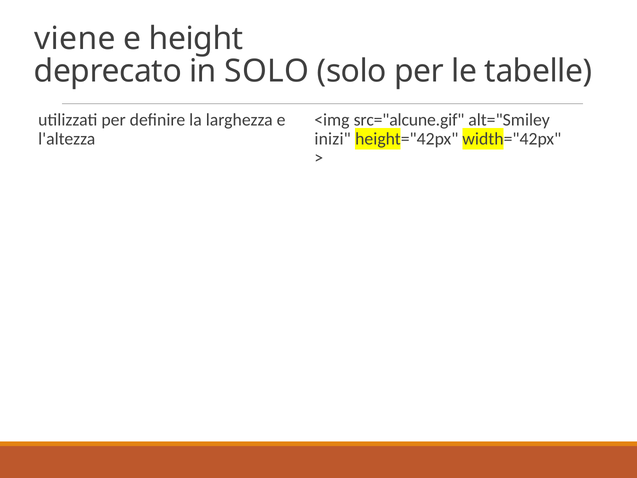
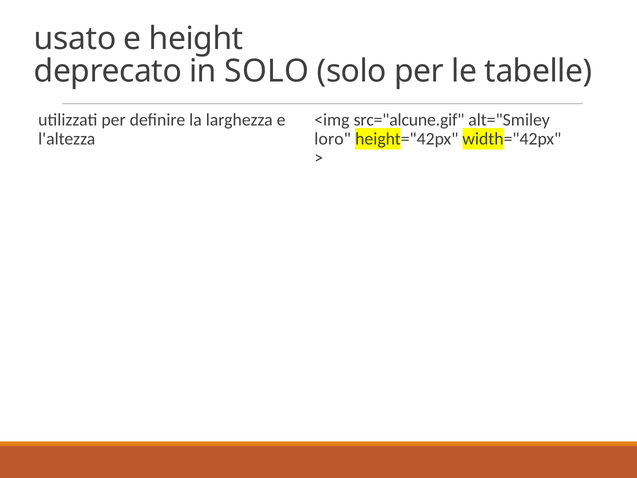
viene: viene -> usato
inizi: inizi -> loro
